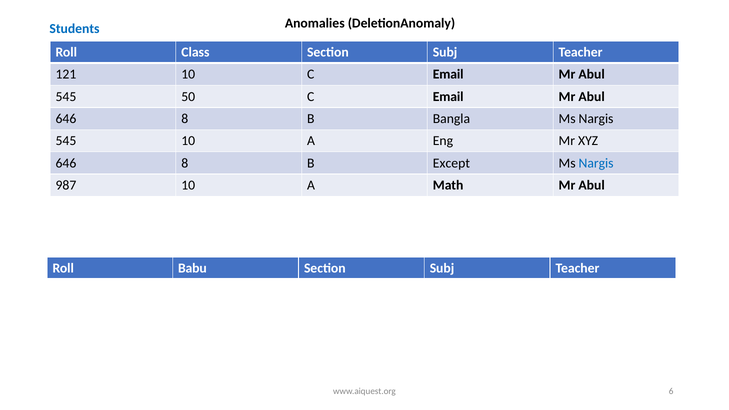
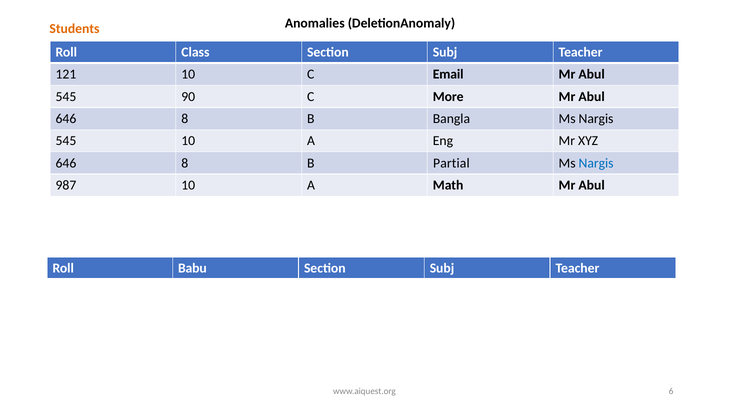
Students colour: blue -> orange
50: 50 -> 90
Email at (448, 97): Email -> More
Except: Except -> Partial
